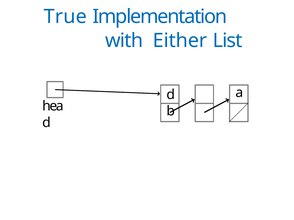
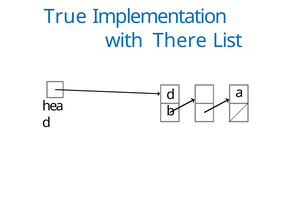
Either: Either -> There
